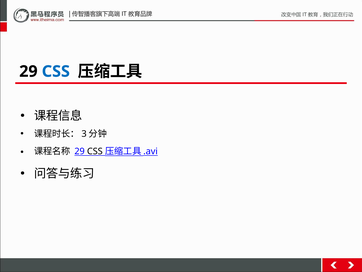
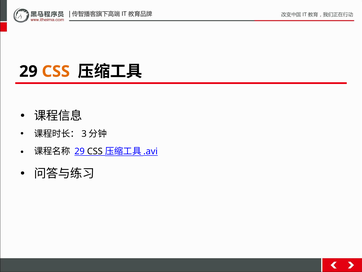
CSS at (56, 71) colour: blue -> orange
